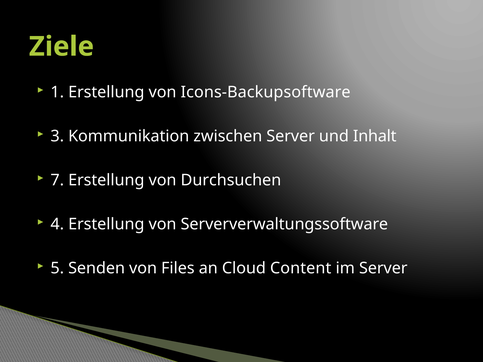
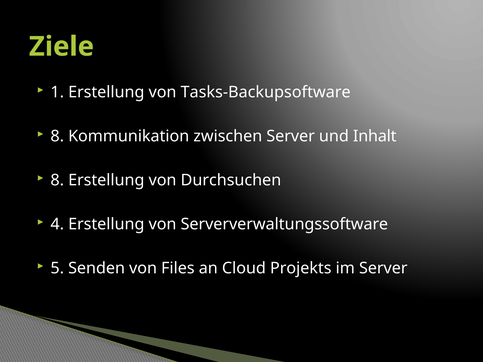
Icons-Backupsoftware: Icons-Backupsoftware -> Tasks-Backupsoftware
3 at (57, 136): 3 -> 8
7 at (57, 180): 7 -> 8
Content: Content -> Projekts
